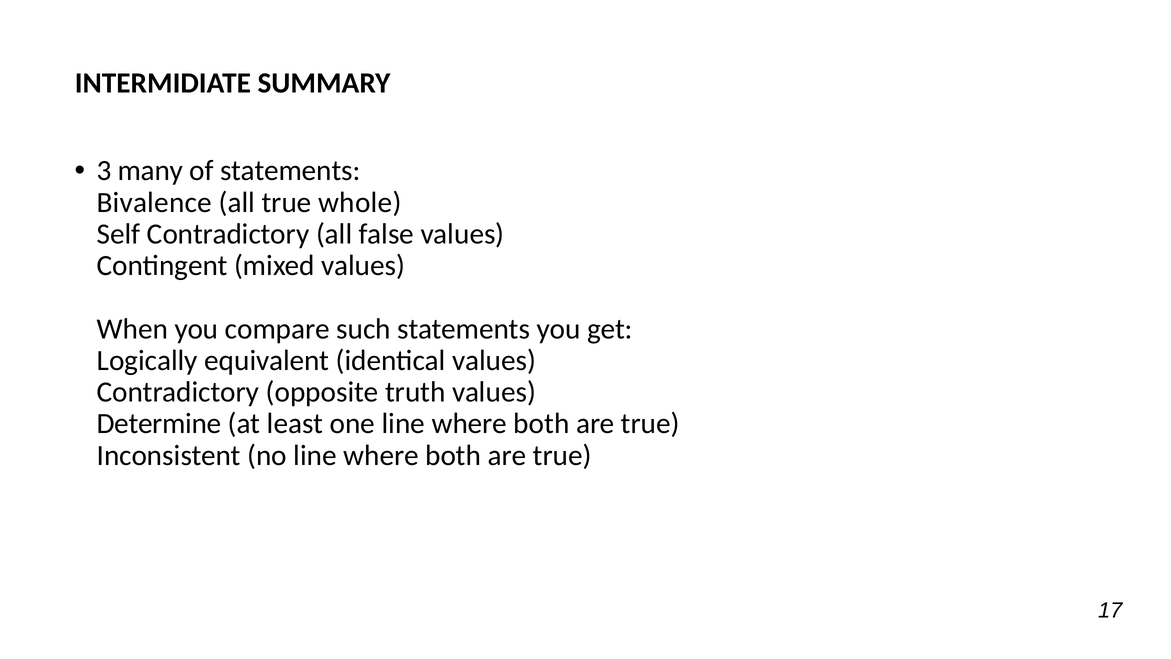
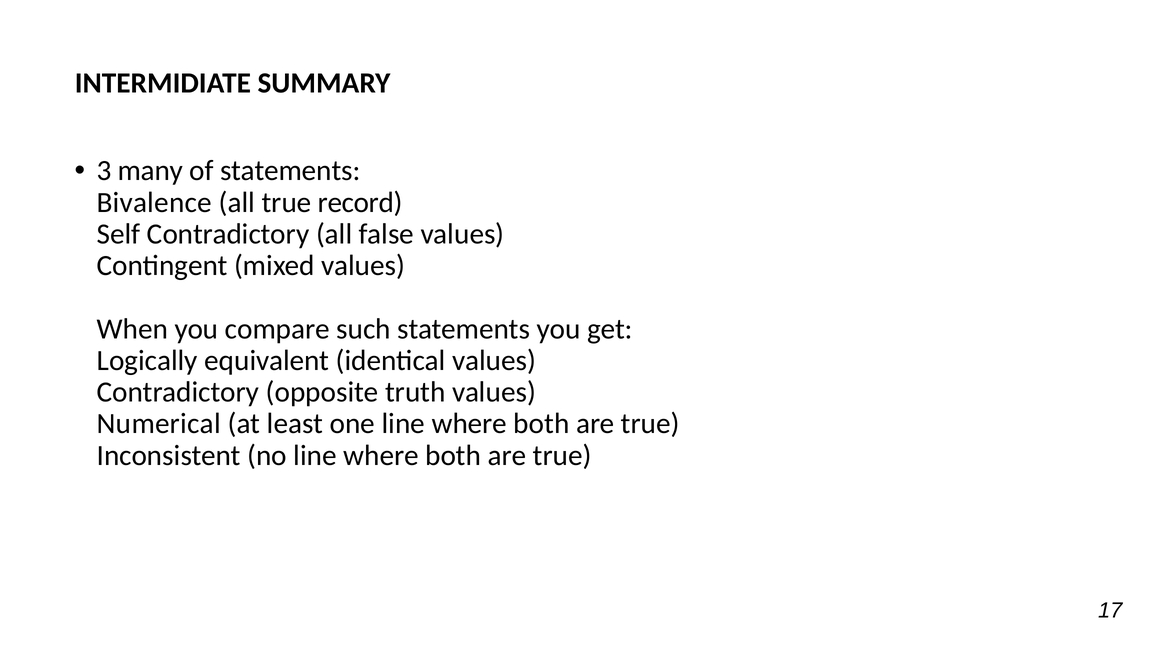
whole: whole -> record
Determine: Determine -> Numerical
